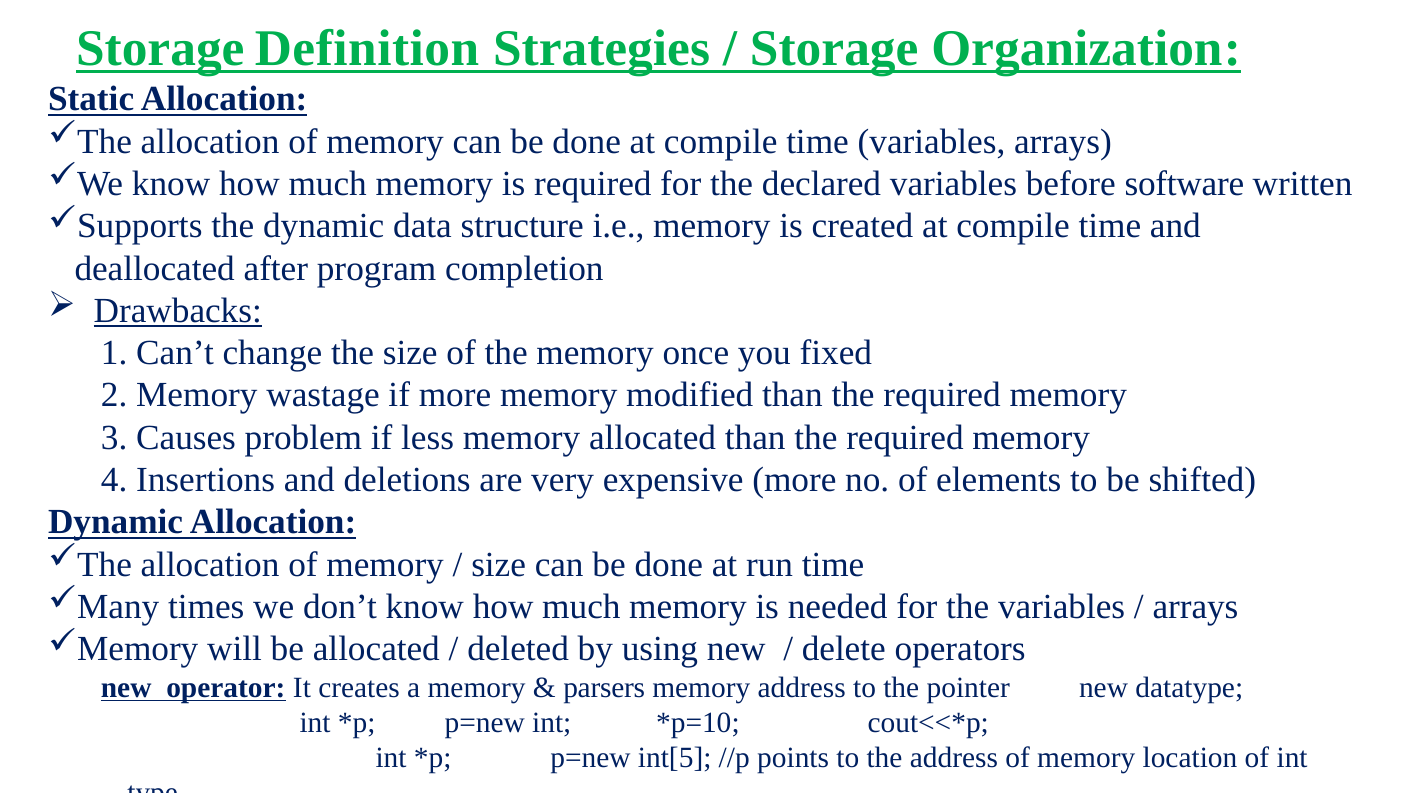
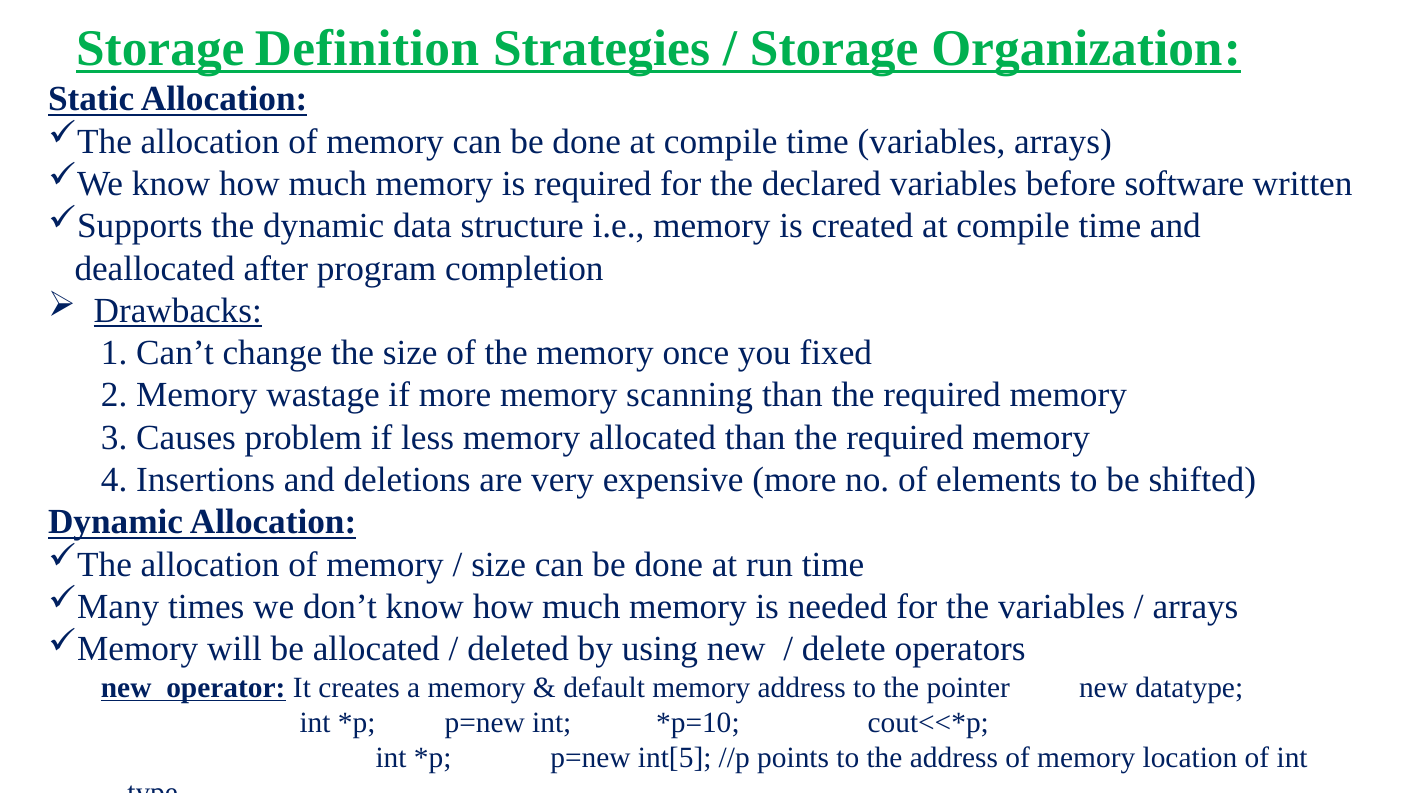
modified: modified -> scanning
parsers: parsers -> default
